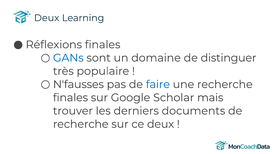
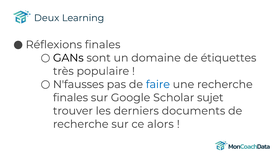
GANs colour: blue -> black
distinguer: distinguer -> étiquettes
mais: mais -> sujet
ce deux: deux -> alors
